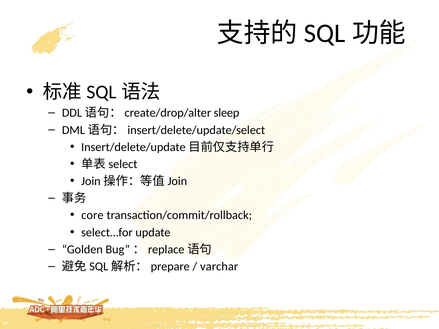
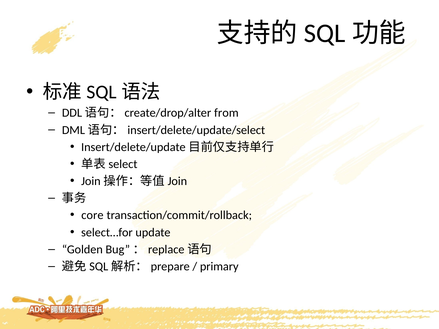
sleep: sleep -> from
varchar: varchar -> primary
